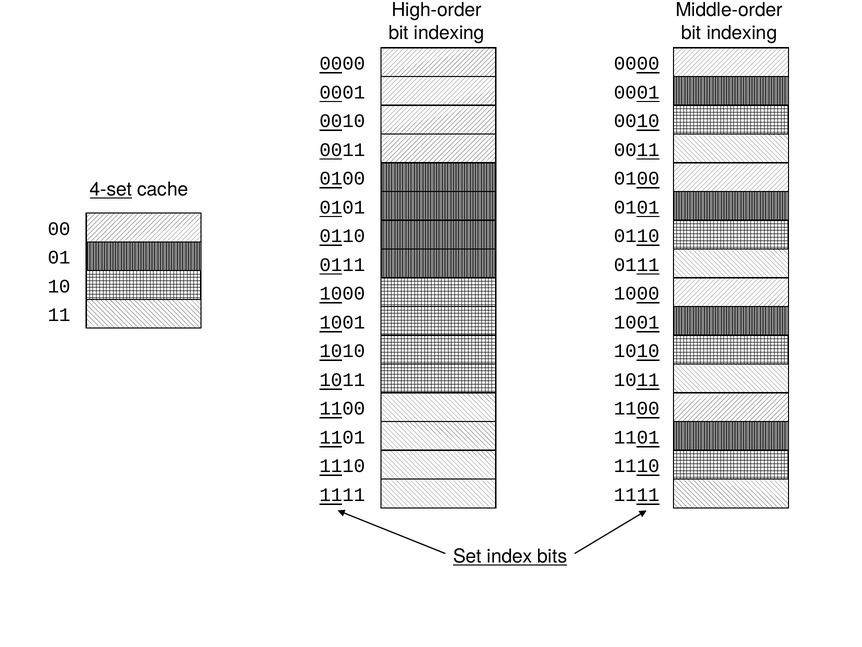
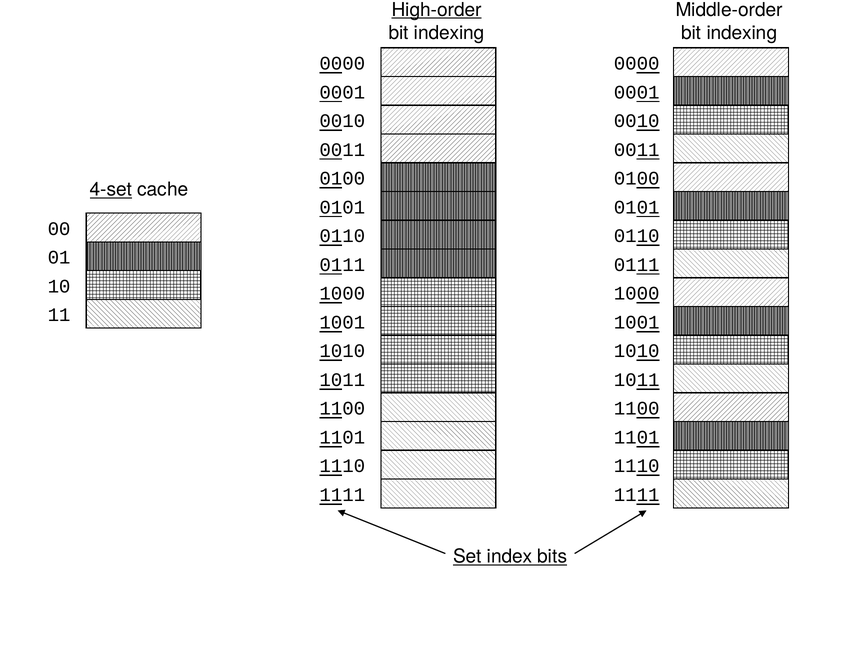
High-order underline: none -> present
